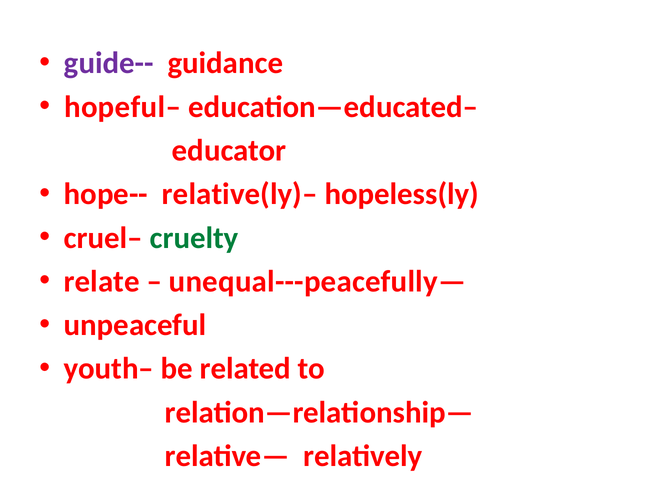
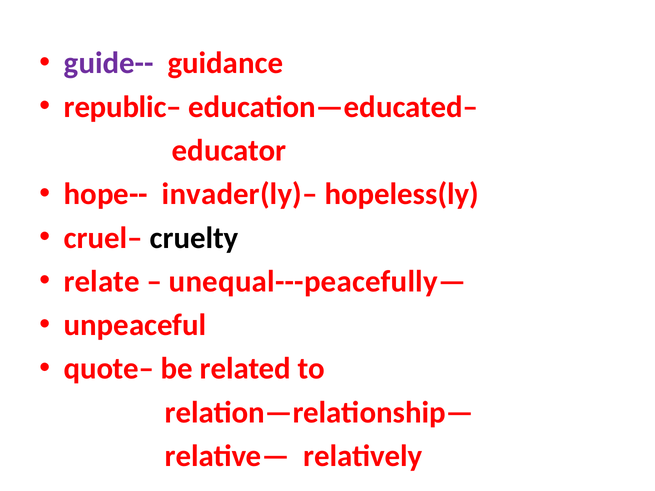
hopeful–: hopeful– -> republic–
relative(ly)–: relative(ly)– -> invader(ly)–
cruelty colour: green -> black
youth–: youth– -> quote–
